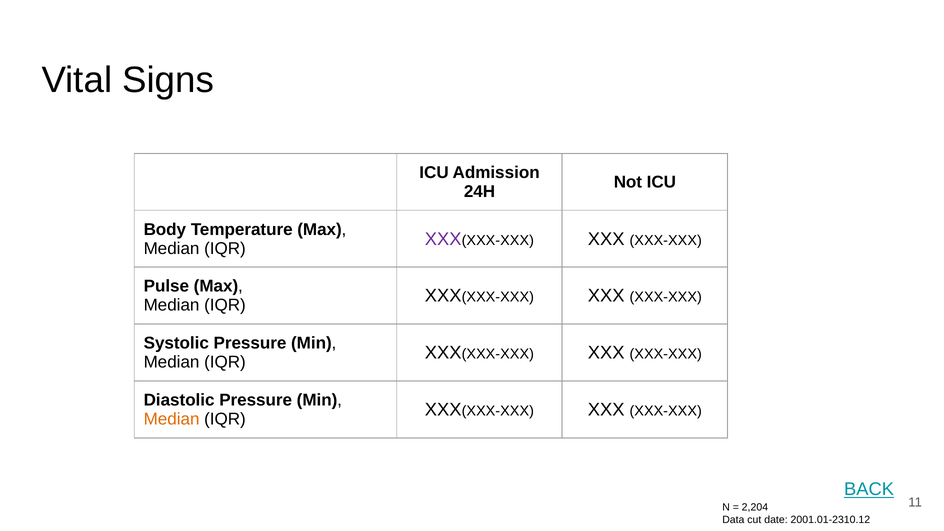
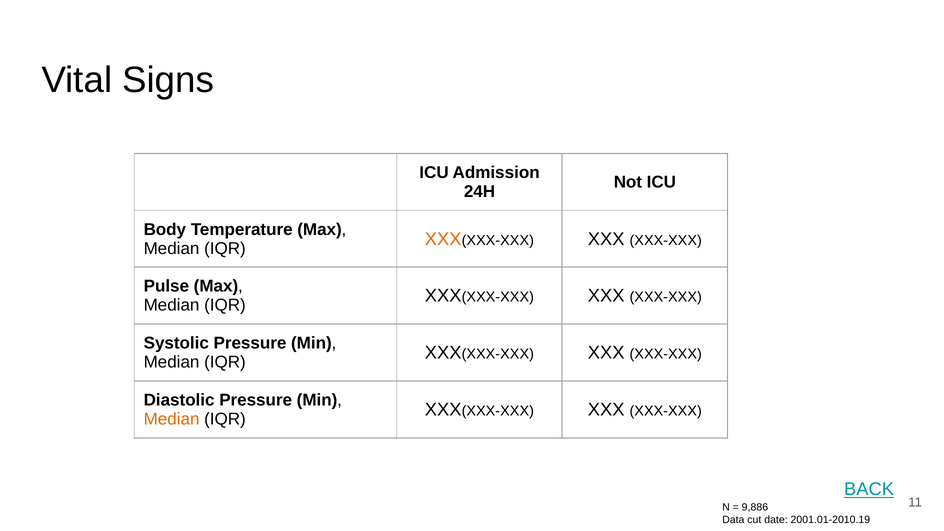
XXX at (443, 239) colour: purple -> orange
2,204: 2,204 -> 9,886
2001.01-2310.12: 2001.01-2310.12 -> 2001.01-2010.19
